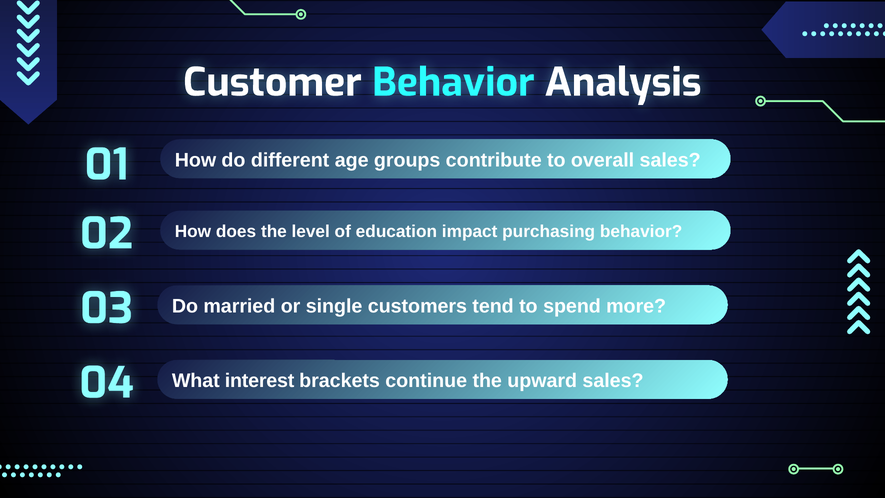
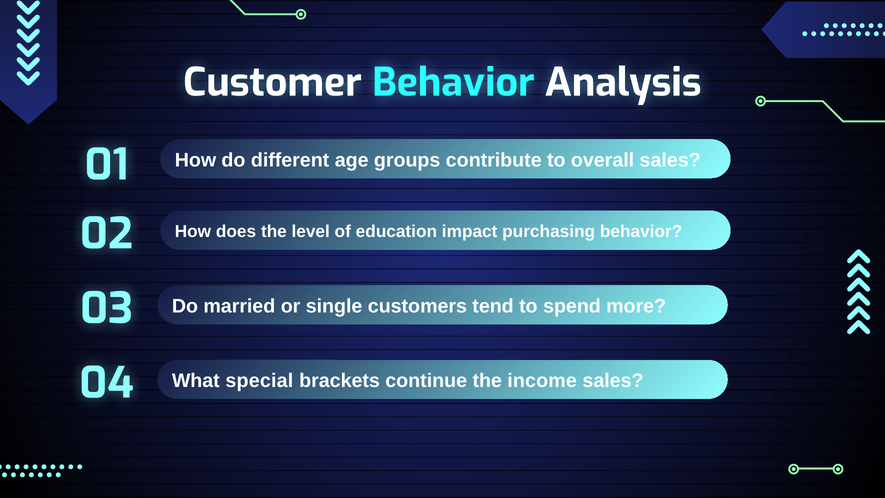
interest: interest -> special
upward: upward -> income
